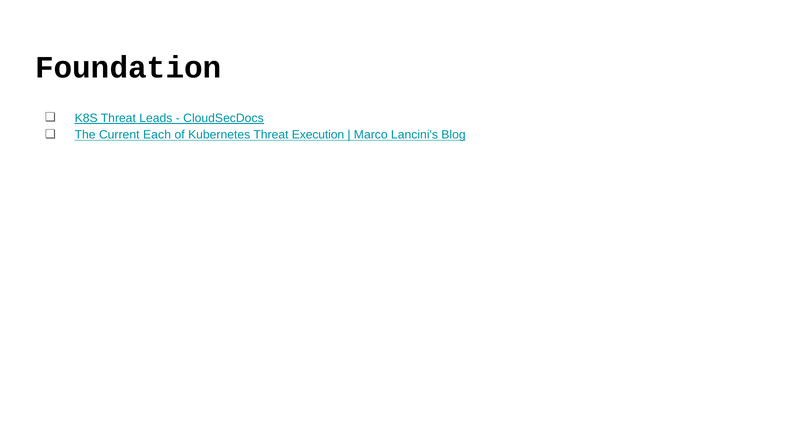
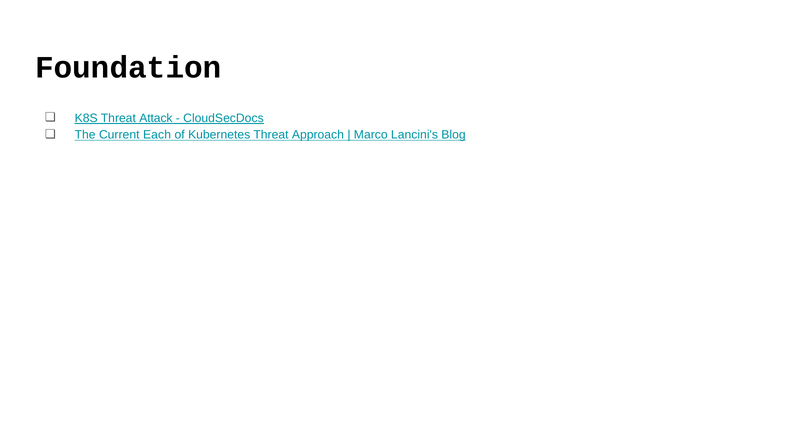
Leads: Leads -> Attack
Execution: Execution -> Approach
